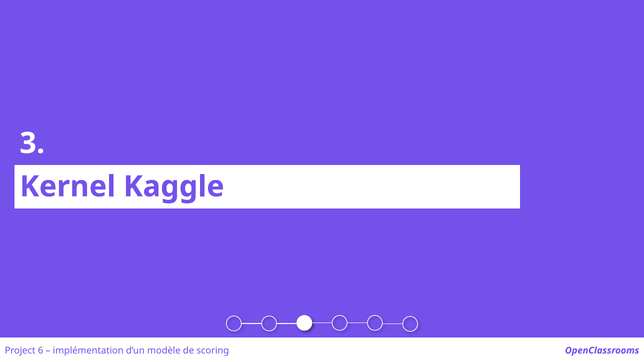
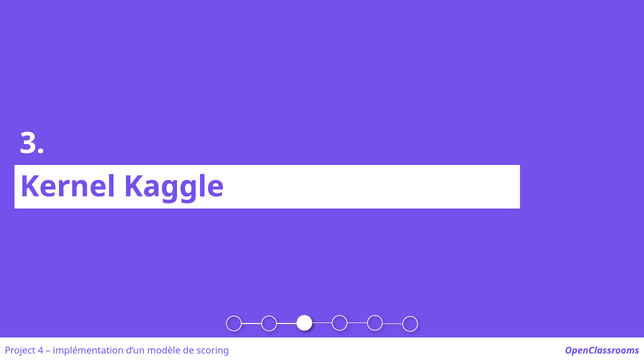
6: 6 -> 4
